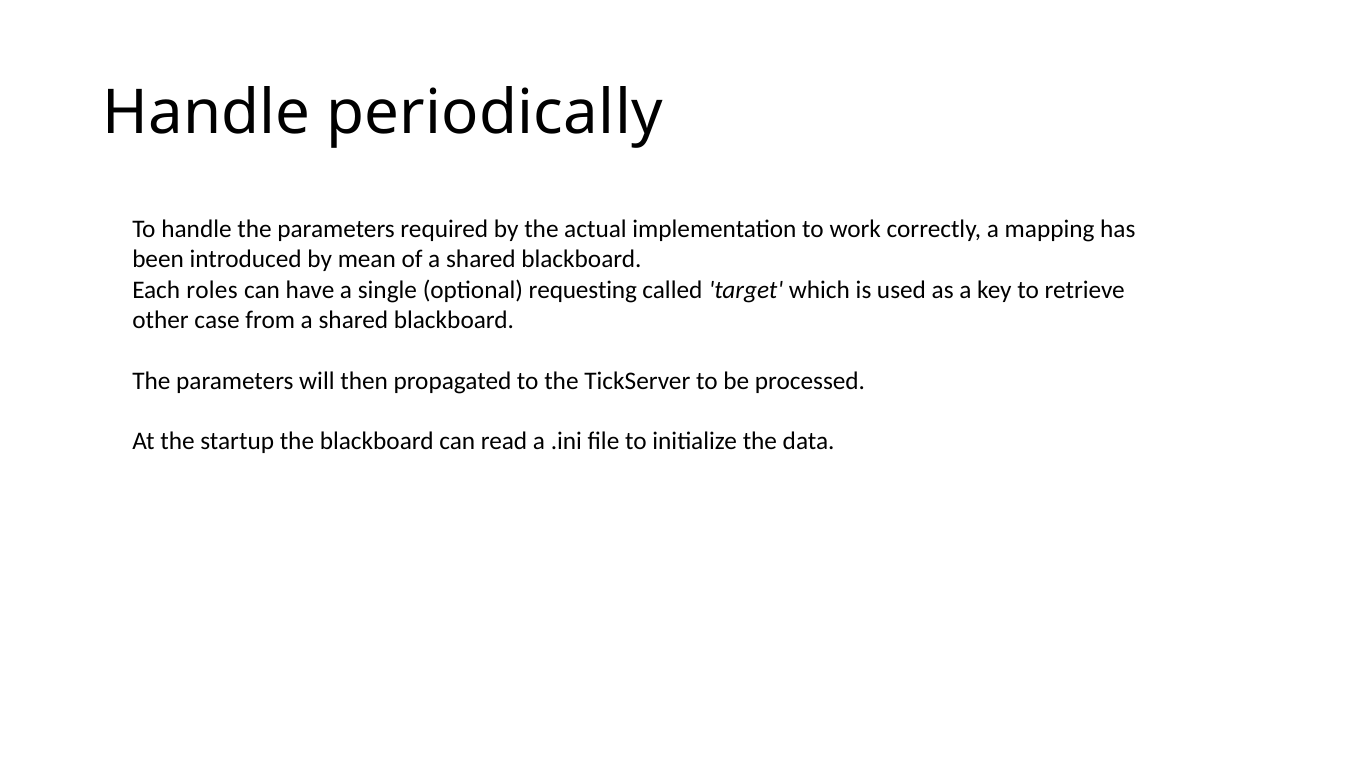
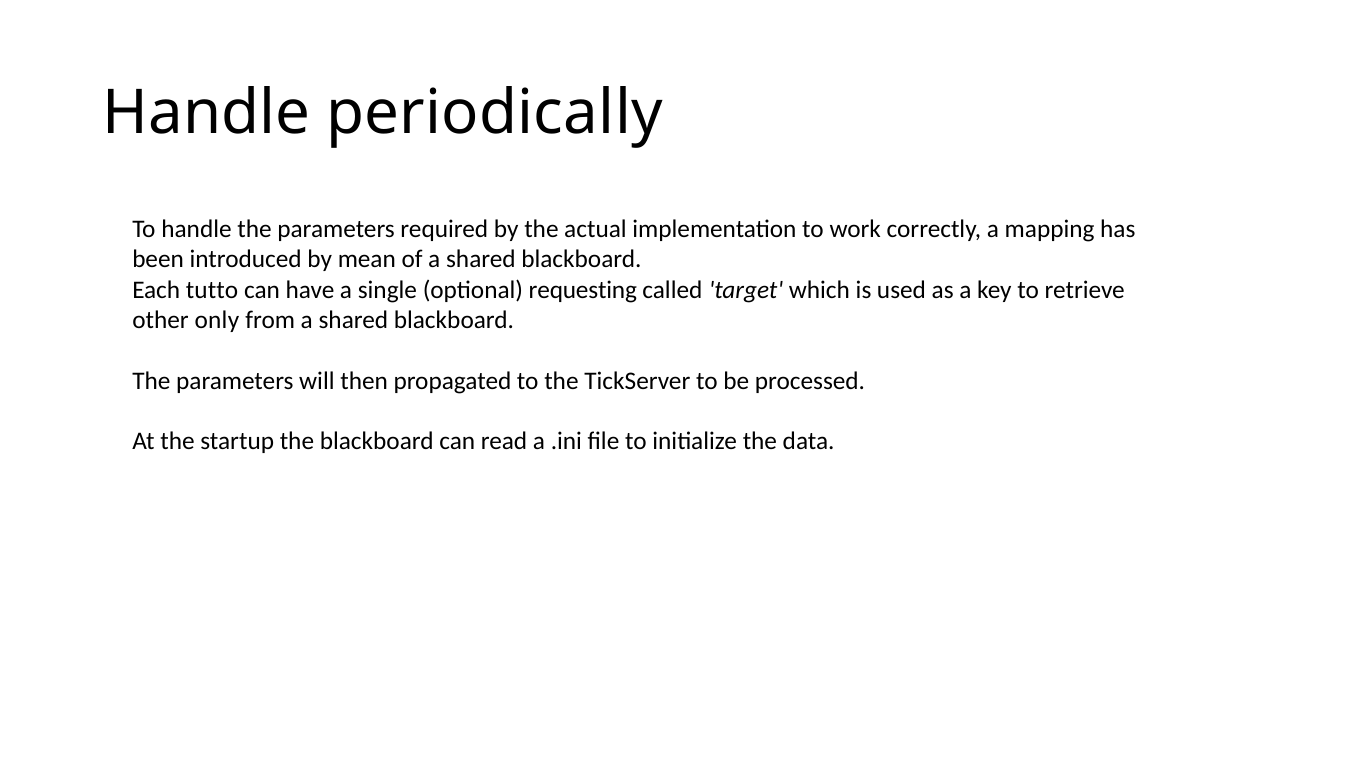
roles: roles -> tutto
case: case -> only
